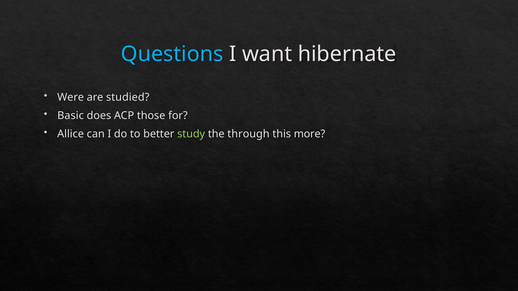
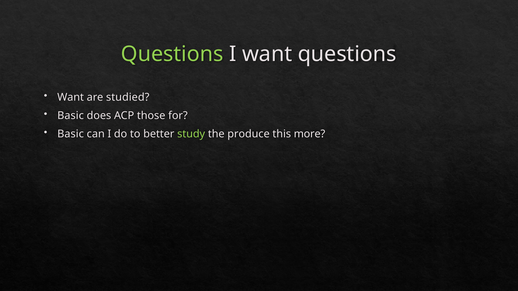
Questions at (172, 54) colour: light blue -> light green
want hibernate: hibernate -> questions
Were at (71, 97): Were -> Want
Allice at (71, 134): Allice -> Basic
through: through -> produce
